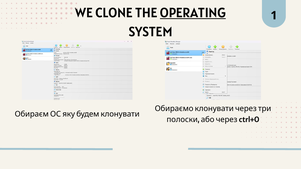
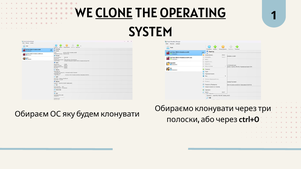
CLONE underline: none -> present
